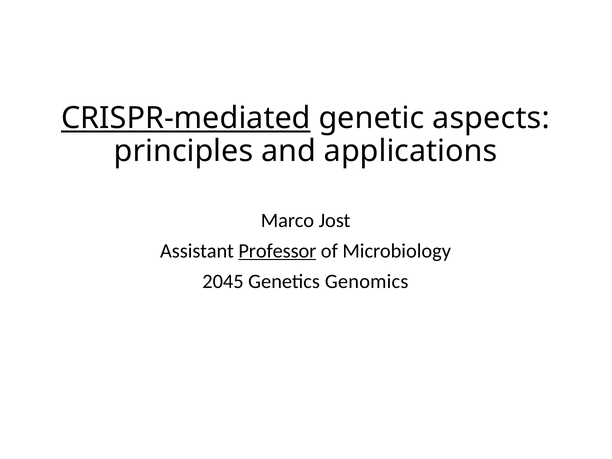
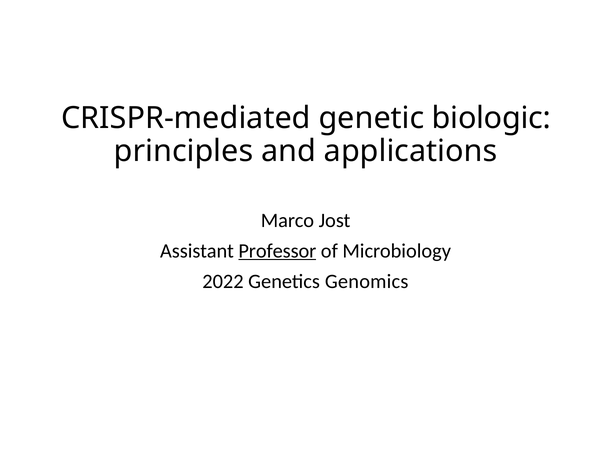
CRISPR-mediated underline: present -> none
aspects: aspects -> biologic
2045: 2045 -> 2022
